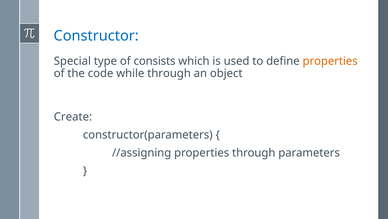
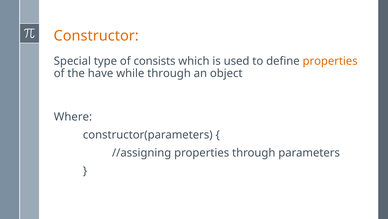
Constructor colour: blue -> orange
code: code -> have
Create: Create -> Where
